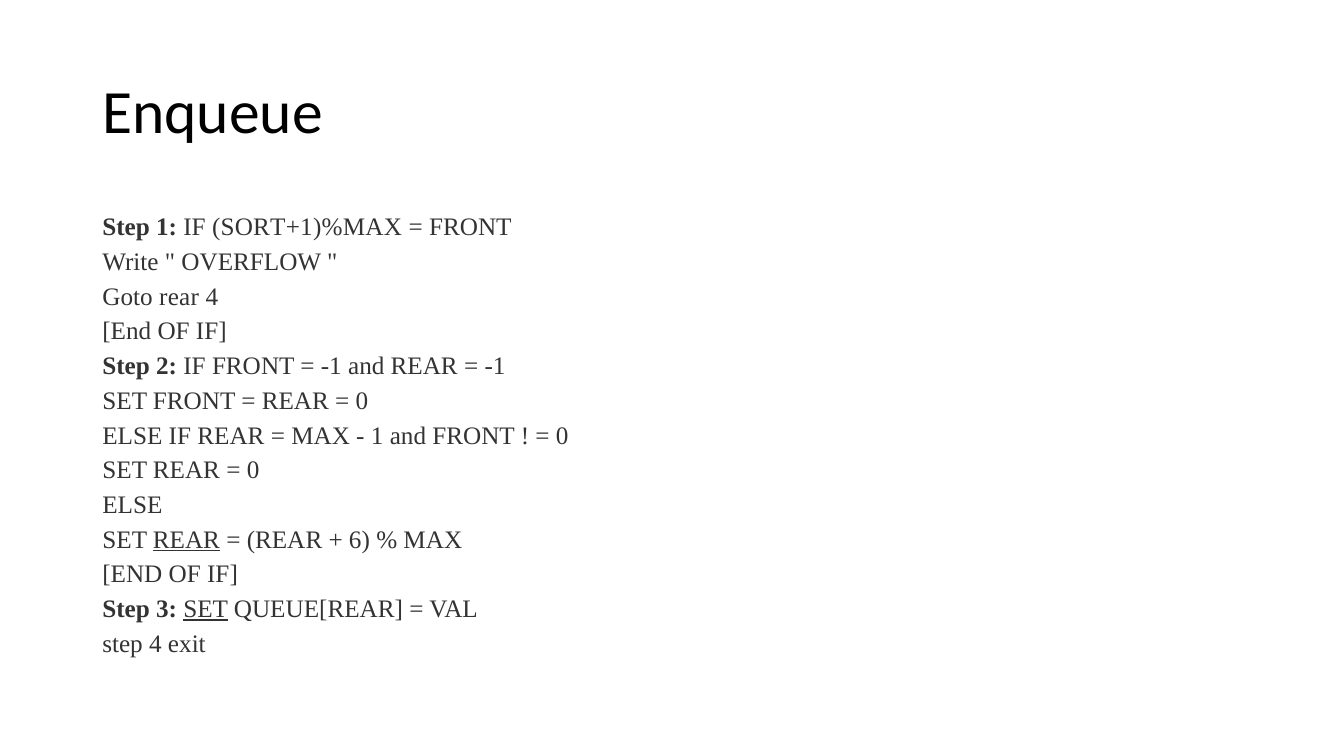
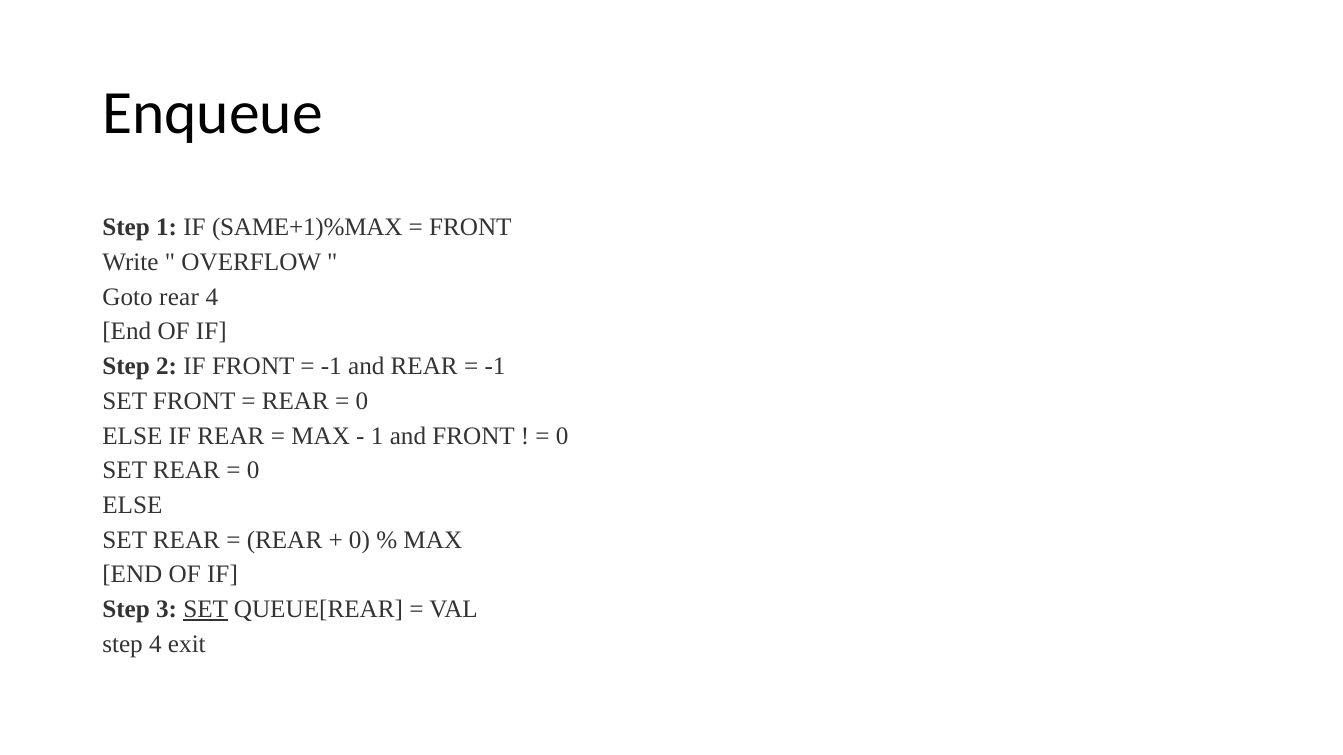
SORT+1)%MAX: SORT+1)%MAX -> SAME+1)%MAX
REAR at (186, 540) underline: present -> none
6 at (359, 540): 6 -> 0
